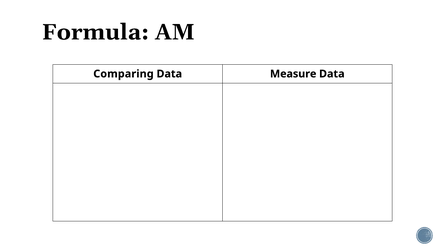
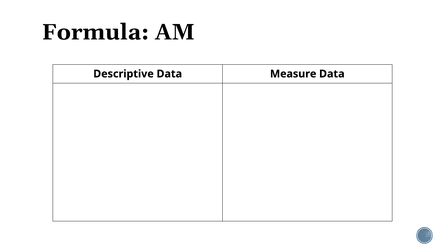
Comparing: Comparing -> Descriptive
